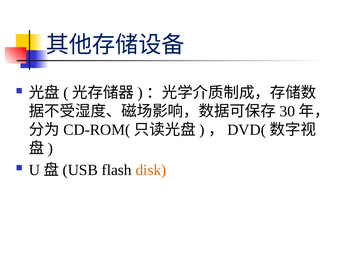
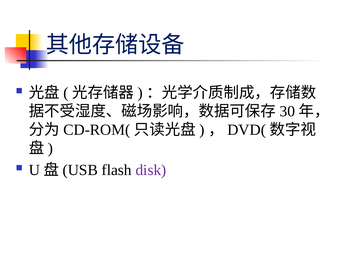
disk colour: orange -> purple
